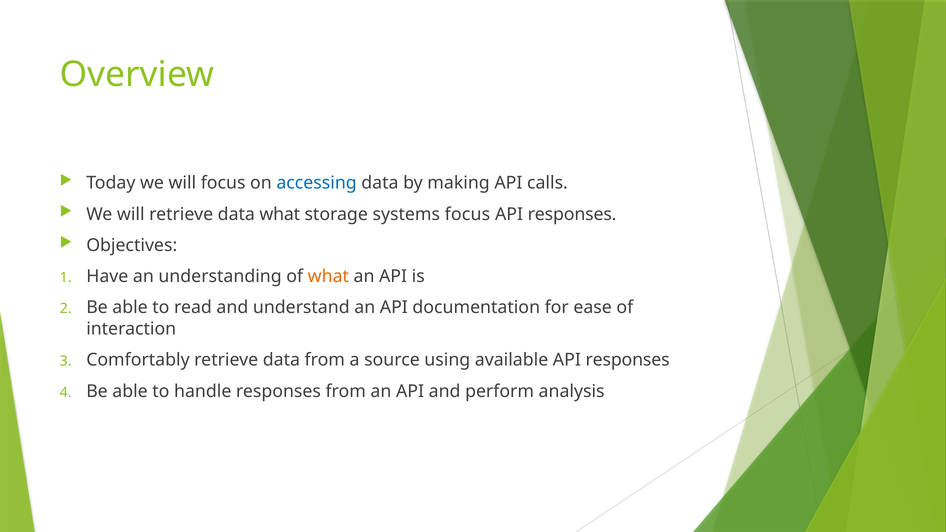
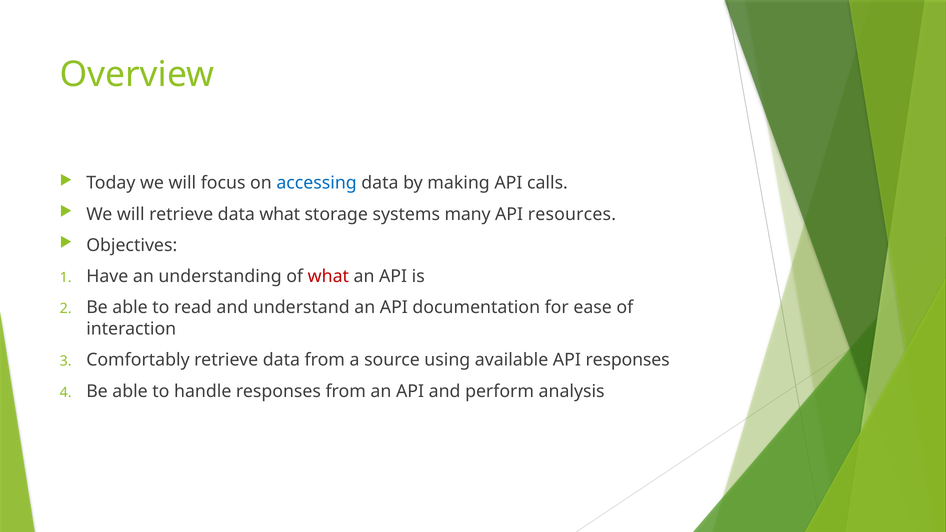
systems focus: focus -> many
responses at (572, 214): responses -> resources
what at (328, 277) colour: orange -> red
